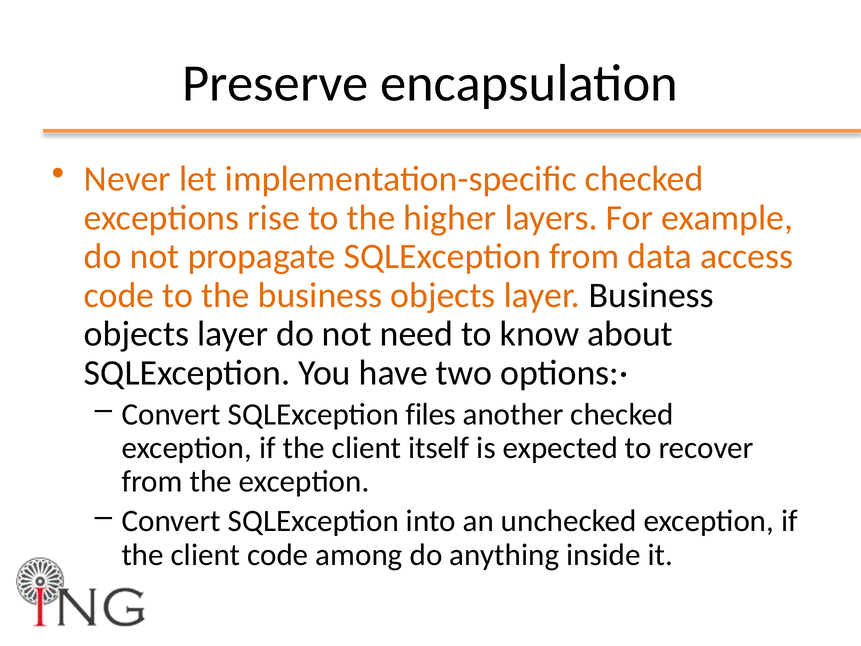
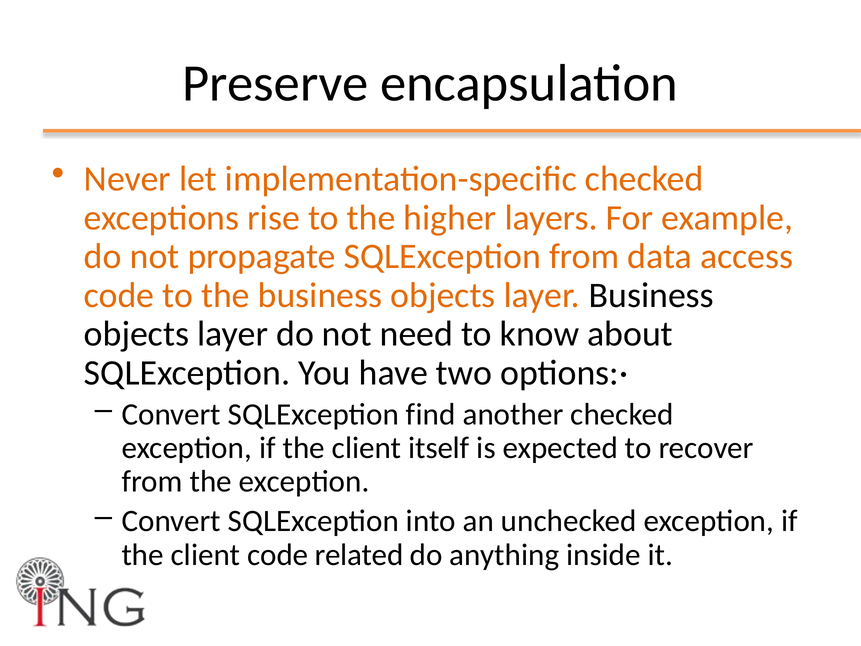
files: files -> find
among: among -> related
